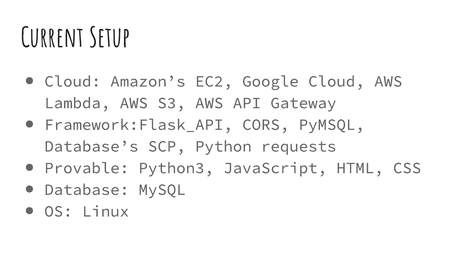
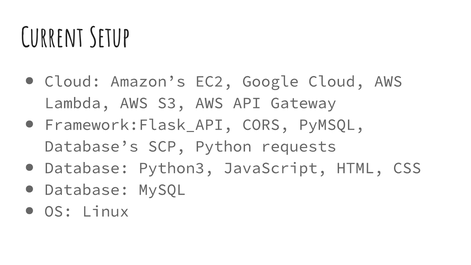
Provable at (87, 168): Provable -> Database
